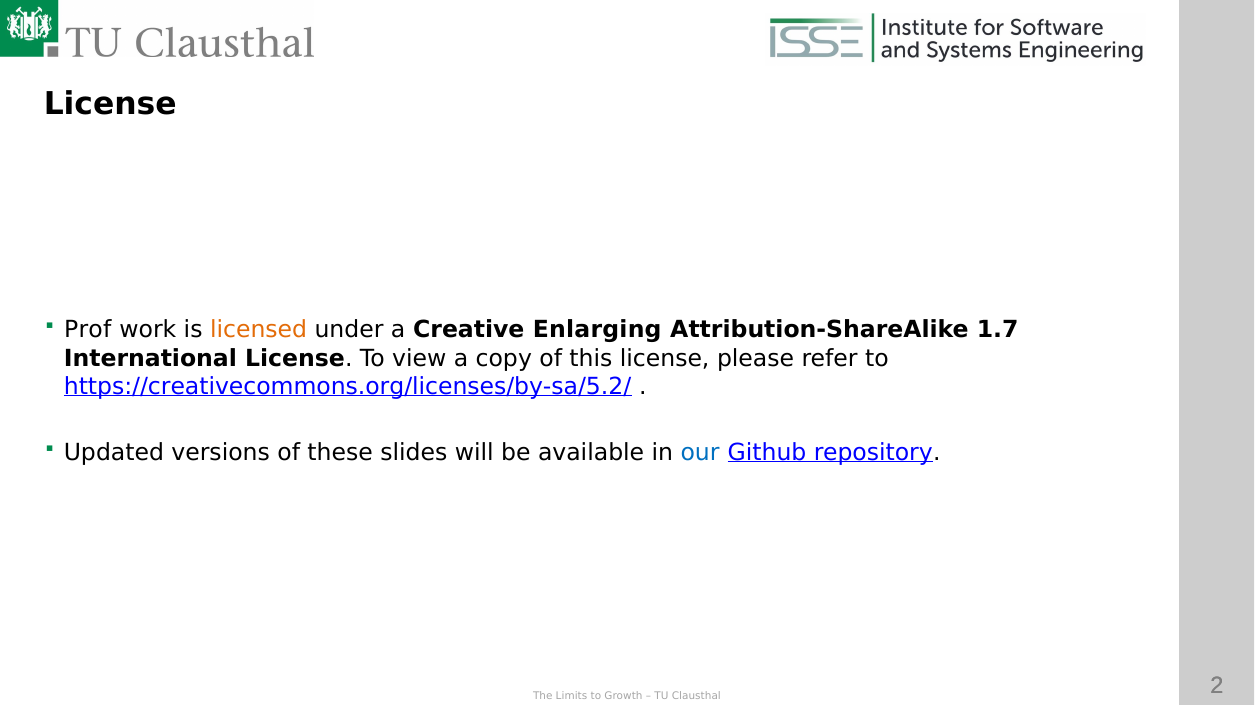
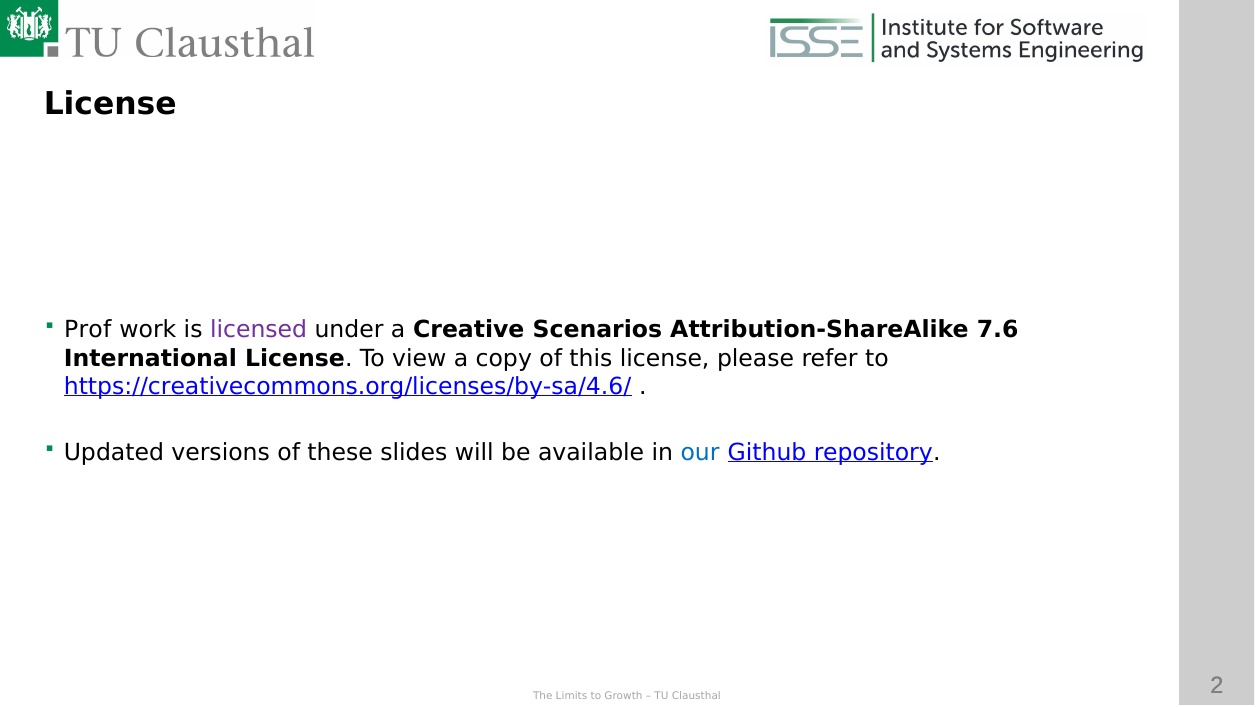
licensed colour: orange -> purple
Enlarging: Enlarging -> Scenarios
1.7: 1.7 -> 7.6
https://creativecommons.org/licenses/by-sa/5.2/: https://creativecommons.org/licenses/by-sa/5.2/ -> https://creativecommons.org/licenses/by-sa/4.6/
